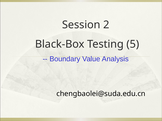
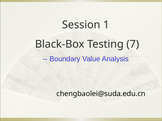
2: 2 -> 1
5: 5 -> 7
